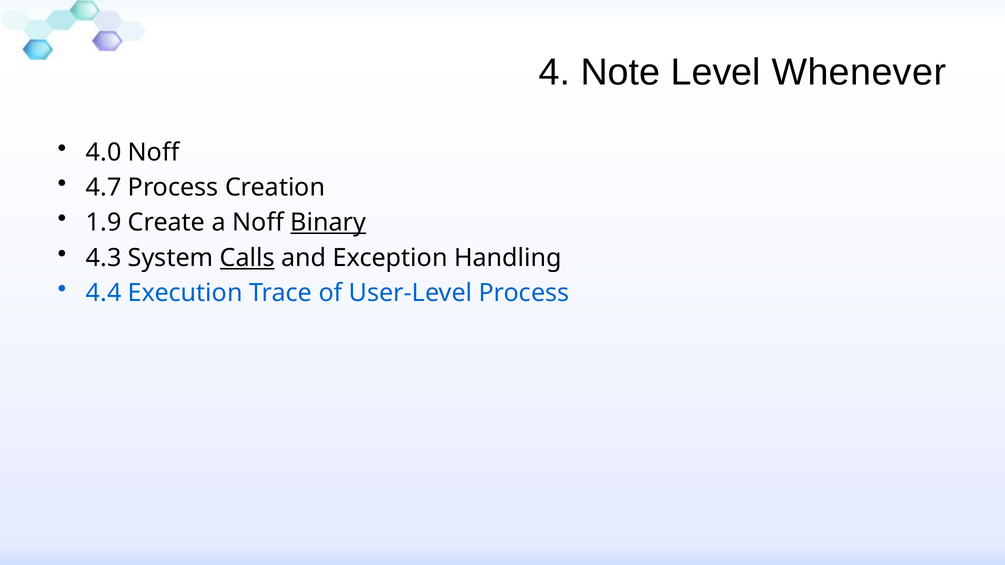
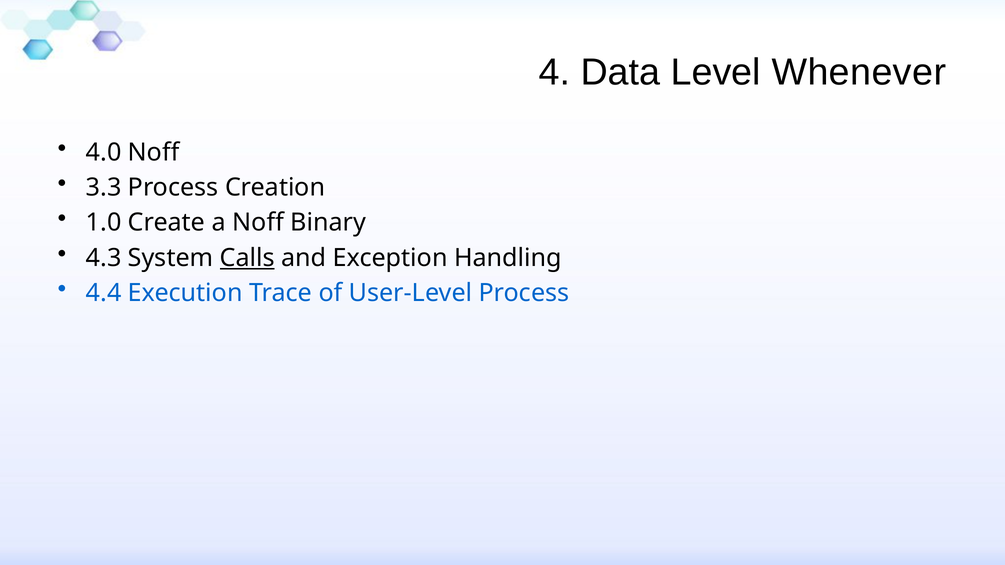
Note: Note -> Data
4.7: 4.7 -> 3.3
1.9: 1.9 -> 1.0
Binary underline: present -> none
